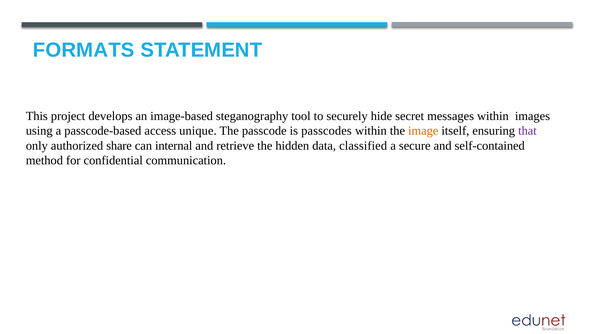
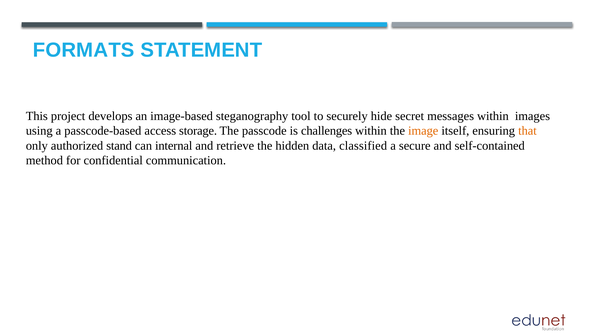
unique: unique -> storage
passcodes: passcodes -> challenges
that colour: purple -> orange
share: share -> stand
